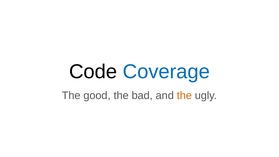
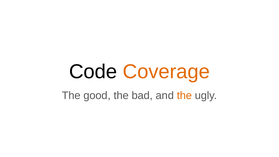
Coverage colour: blue -> orange
